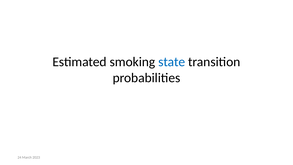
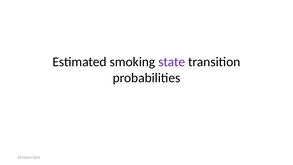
state colour: blue -> purple
